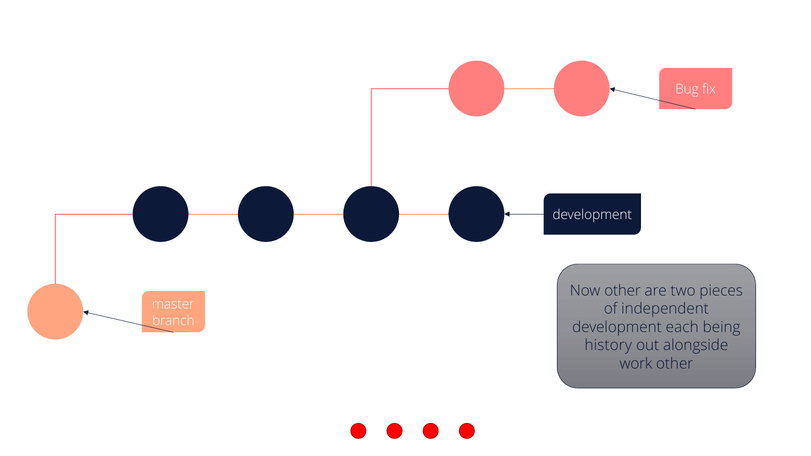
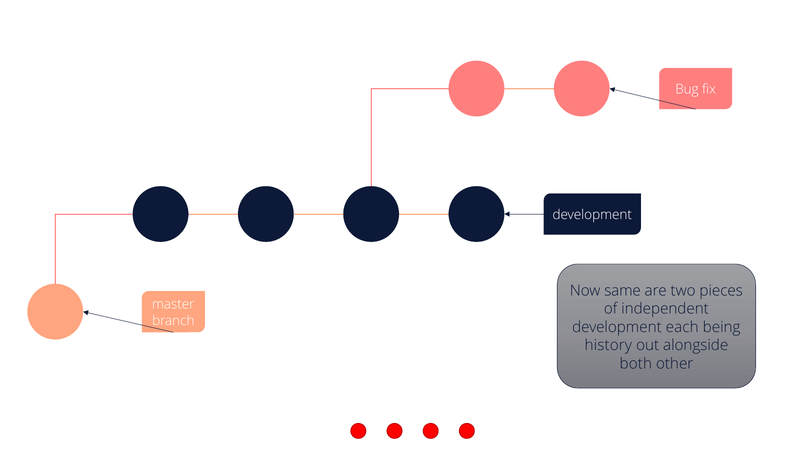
Now other: other -> same
work: work -> both
